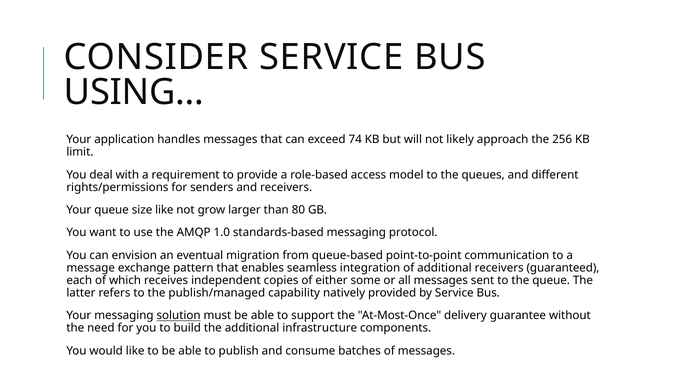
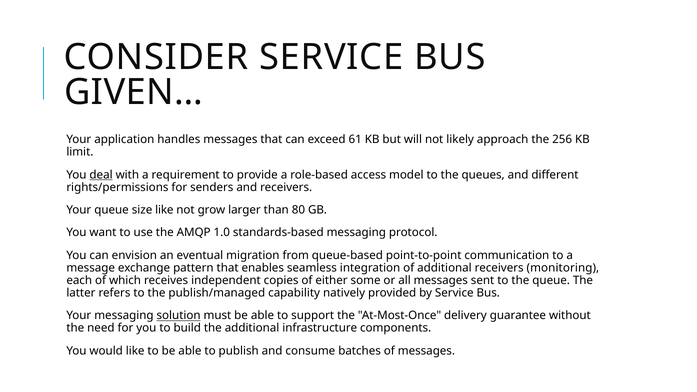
USING…: USING… -> GIVEN…
74: 74 -> 61
deal underline: none -> present
guaranteed: guaranteed -> monitoring
